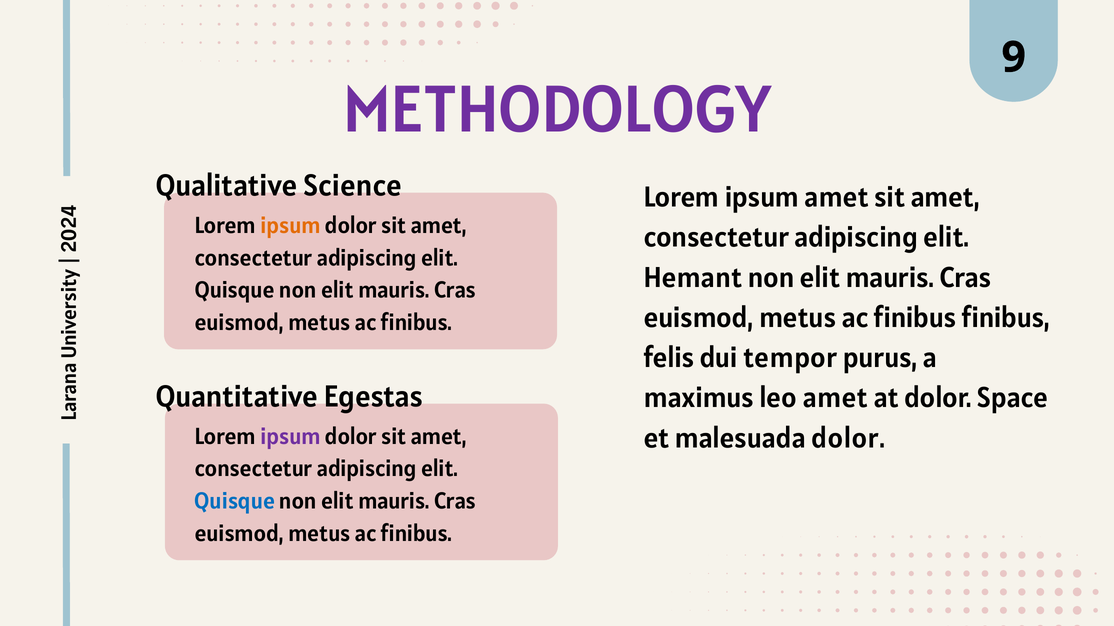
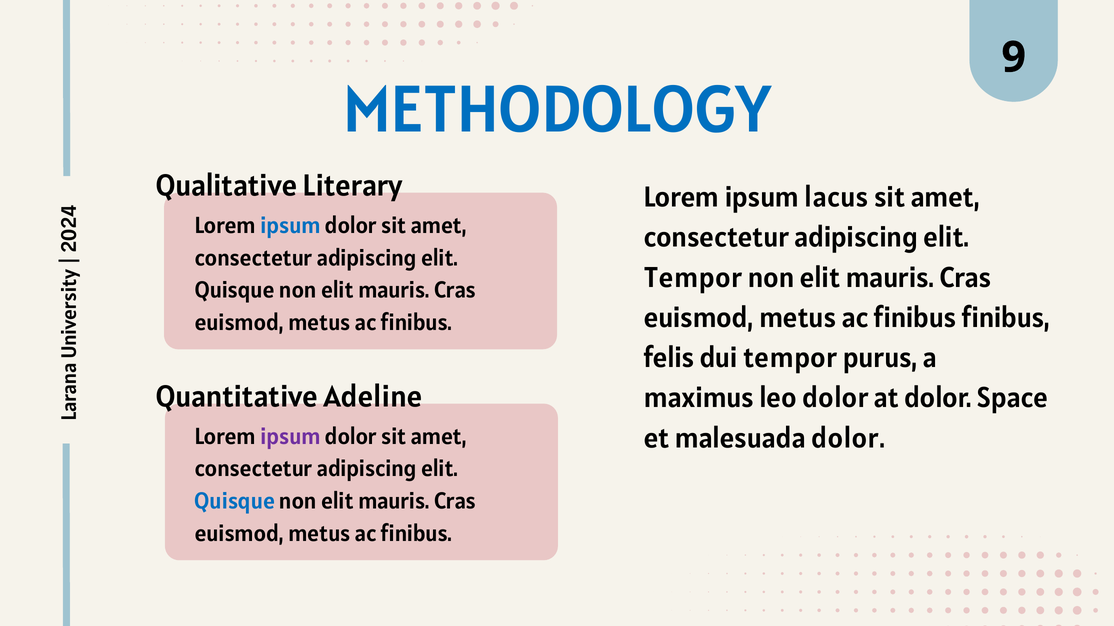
METHODOLOGY colour: purple -> blue
Science: Science -> Literary
ipsum amet: amet -> lacus
ipsum at (291, 226) colour: orange -> blue
Hemant at (693, 278): Hemant -> Tempor
Egestas: Egestas -> Adeline
leo amet: amet -> dolor
